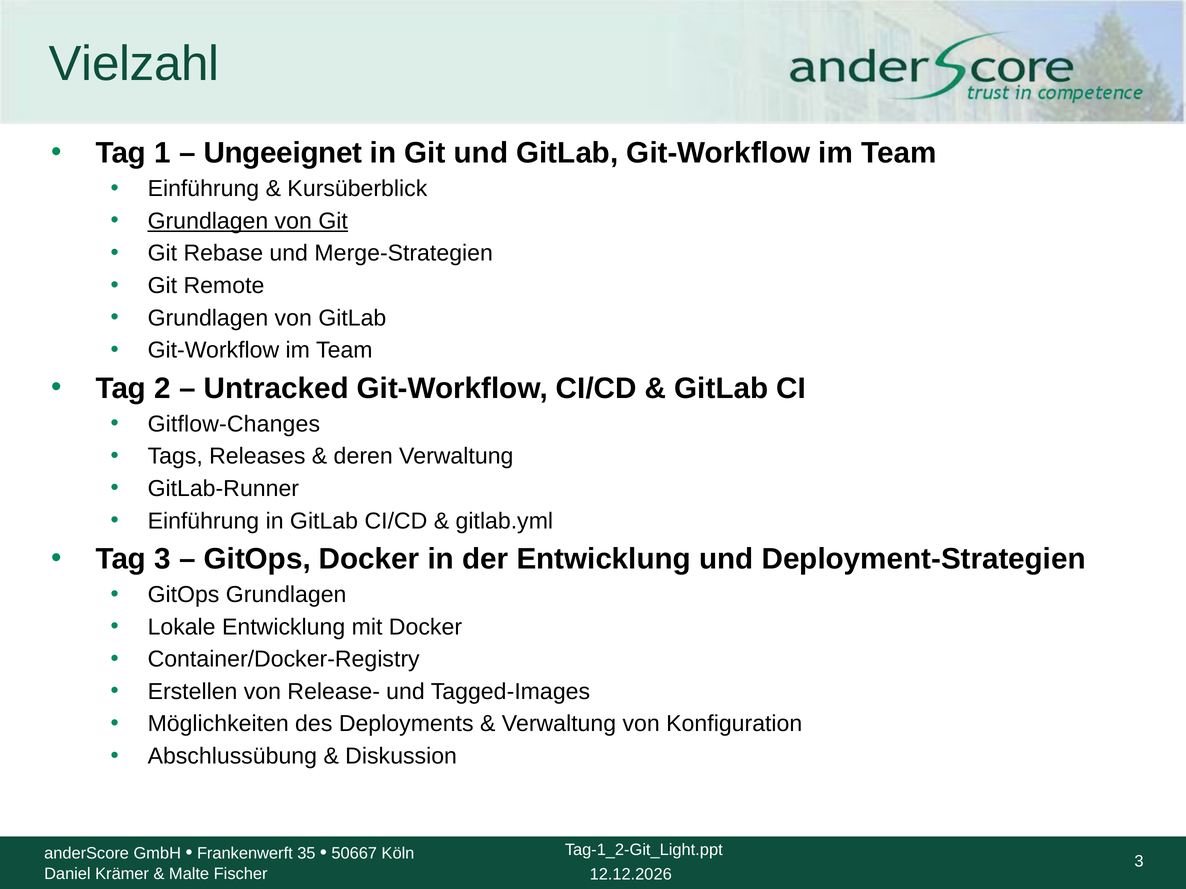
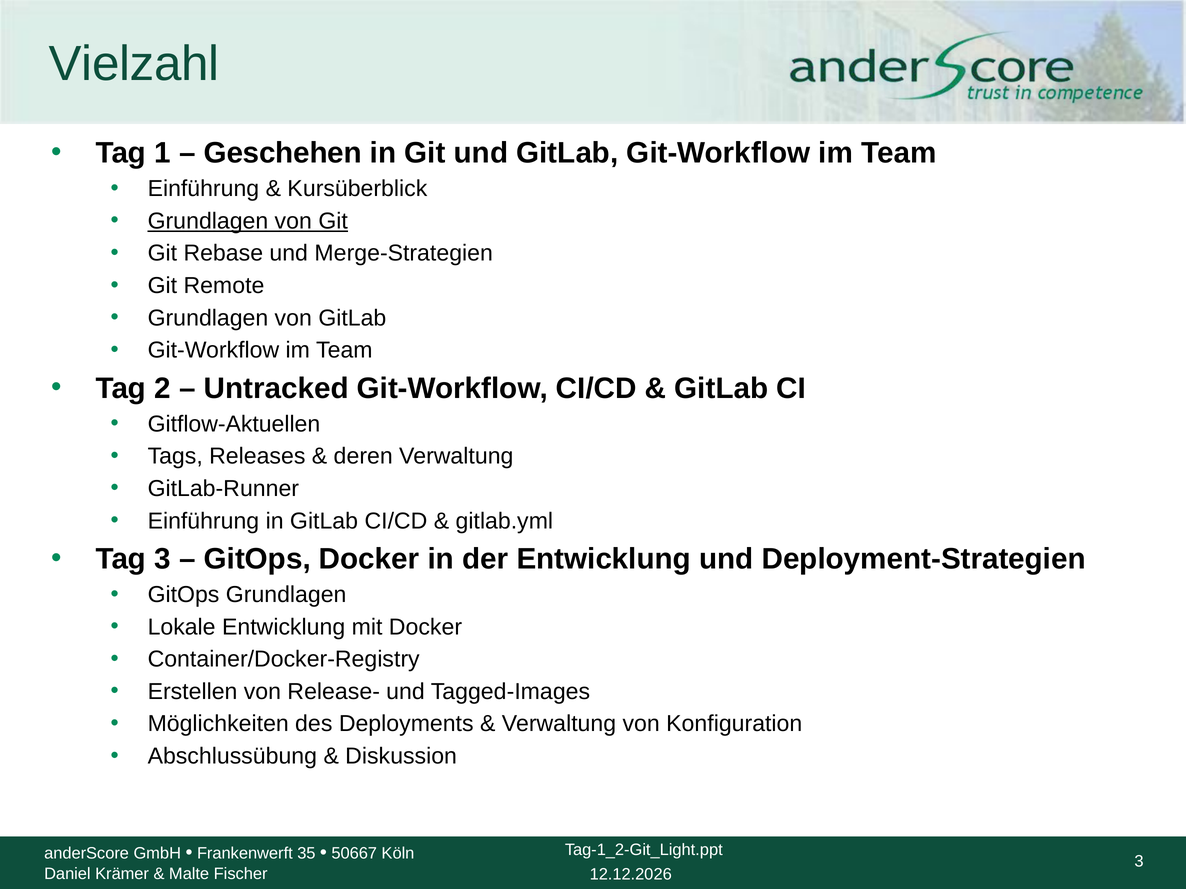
Ungeeignet: Ungeeignet -> Geschehen
Gitflow-Changes: Gitflow-Changes -> Gitflow-Aktuellen
